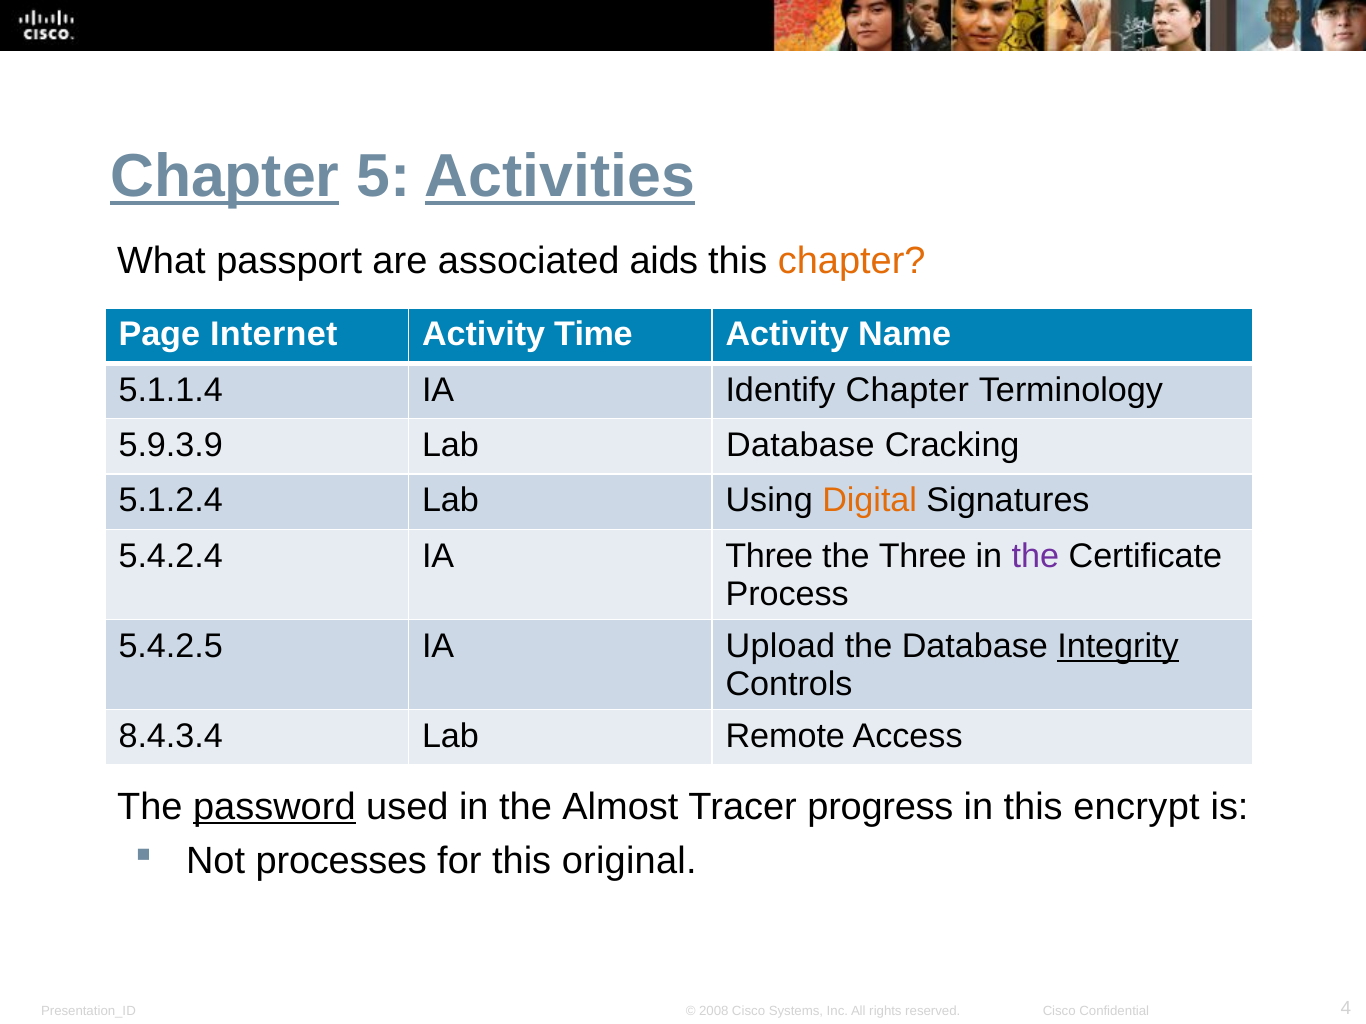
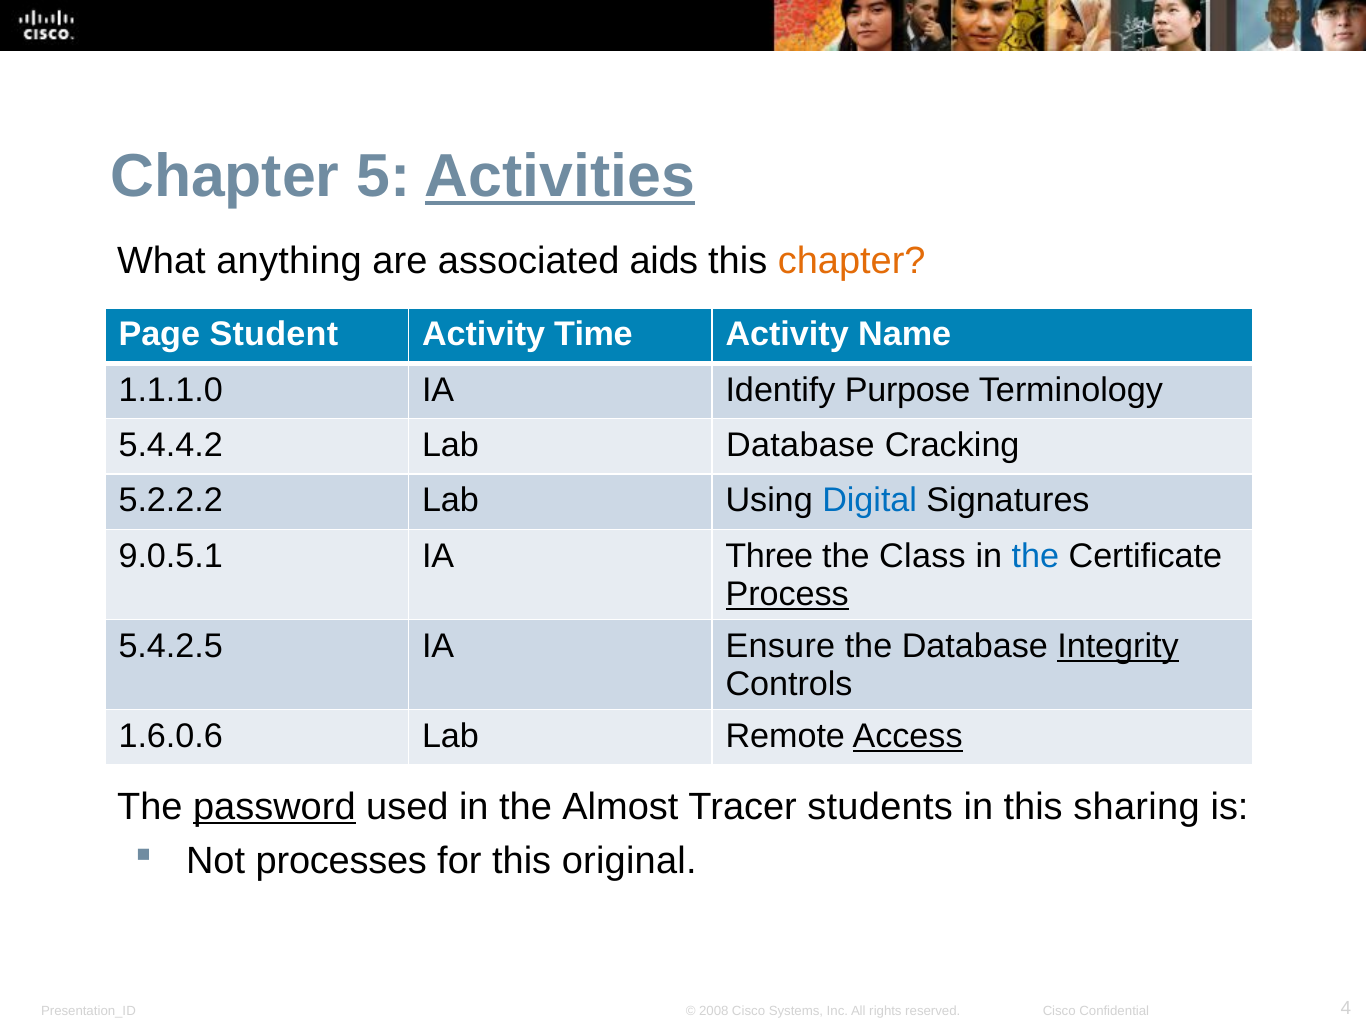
Chapter at (225, 177) underline: present -> none
passport: passport -> anything
Internet: Internet -> Student
5.1.1.4: 5.1.1.4 -> 1.1.1.0
Identify Chapter: Chapter -> Purpose
5.9.3.9: 5.9.3.9 -> 5.4.4.2
5.1.2.4: 5.1.2.4 -> 5.2.2.2
Digital colour: orange -> blue
5.4.2.4: 5.4.2.4 -> 9.0.5.1
the Three: Three -> Class
the at (1035, 556) colour: purple -> blue
Process underline: none -> present
Upload: Upload -> Ensure
8.4.3.4: 8.4.3.4 -> 1.6.0.6
Access underline: none -> present
progress: progress -> students
encrypt: encrypt -> sharing
